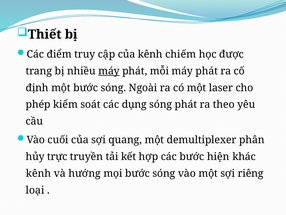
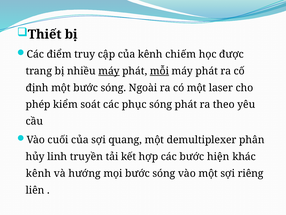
mỗi underline: none -> present
dụng: dụng -> phục
trực: trực -> linh
loại: loại -> liên
